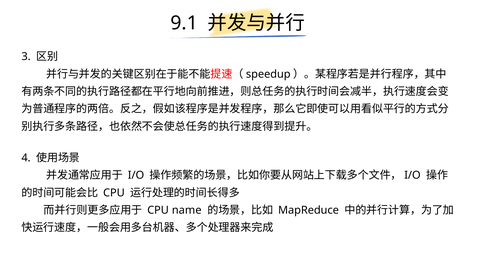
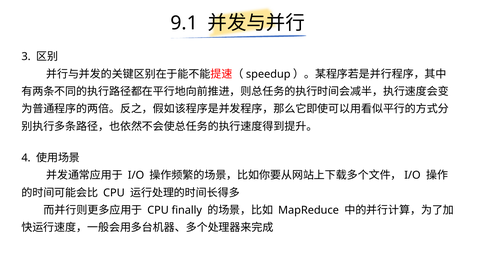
name: name -> finally
